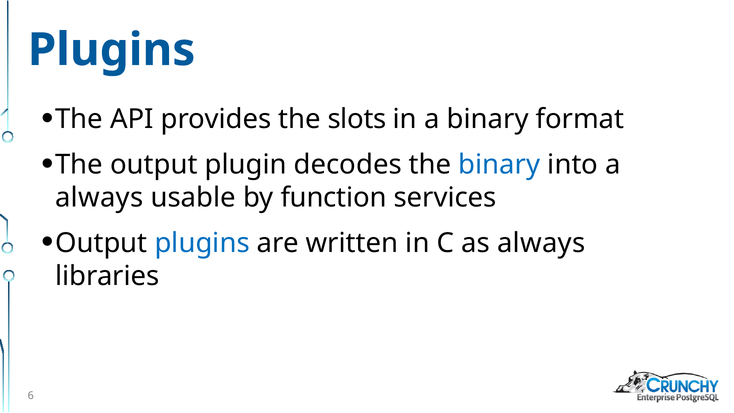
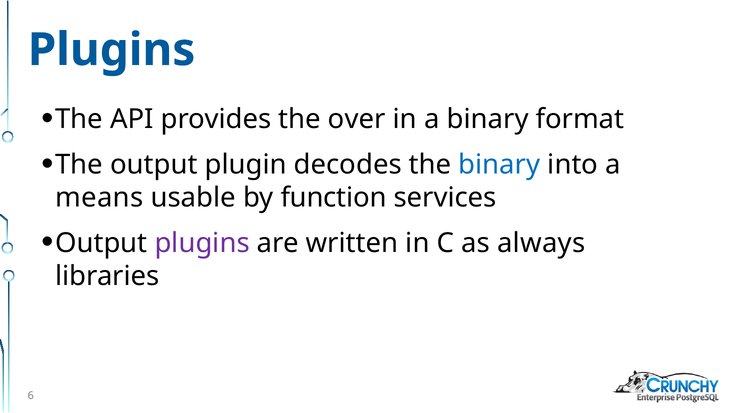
slots: slots -> over
always at (99, 198): always -> means
plugins at (202, 243) colour: blue -> purple
